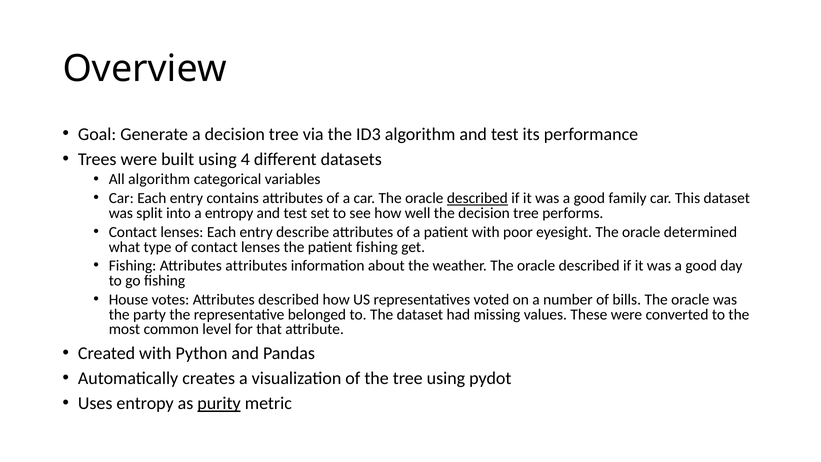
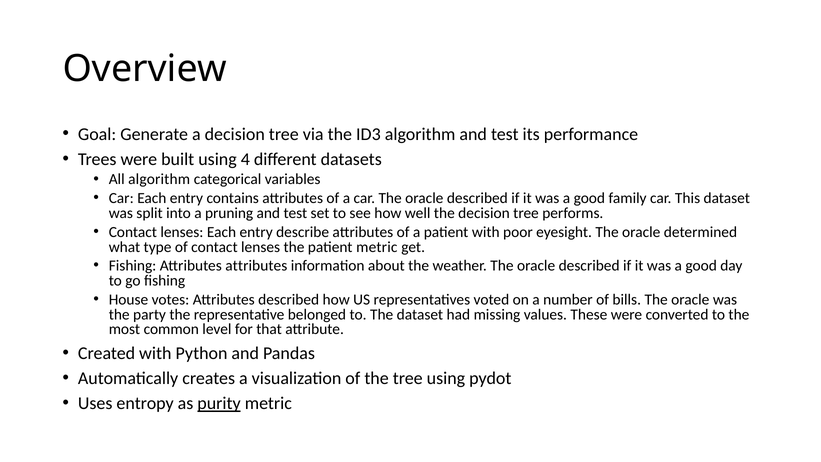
described at (477, 198) underline: present -> none
a entropy: entropy -> pruning
patient fishing: fishing -> metric
